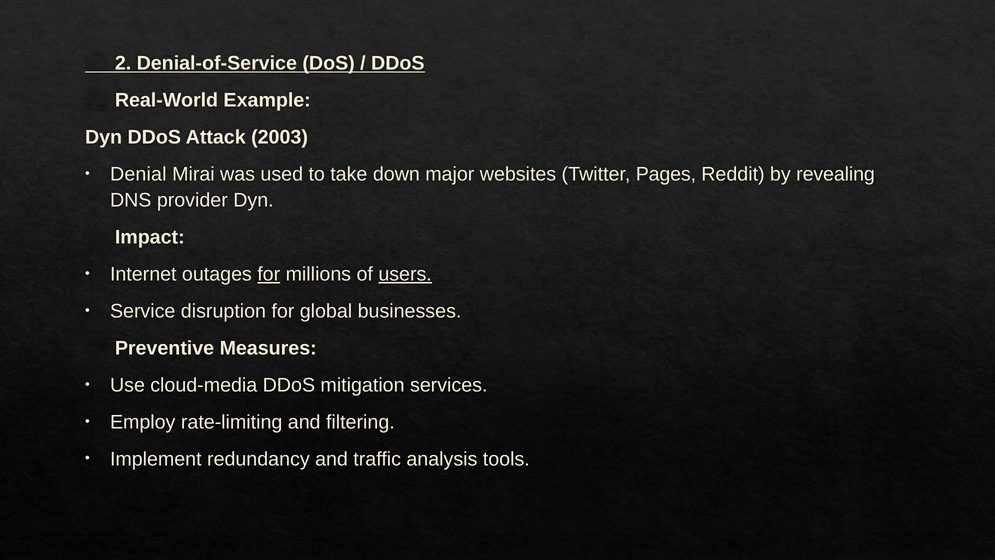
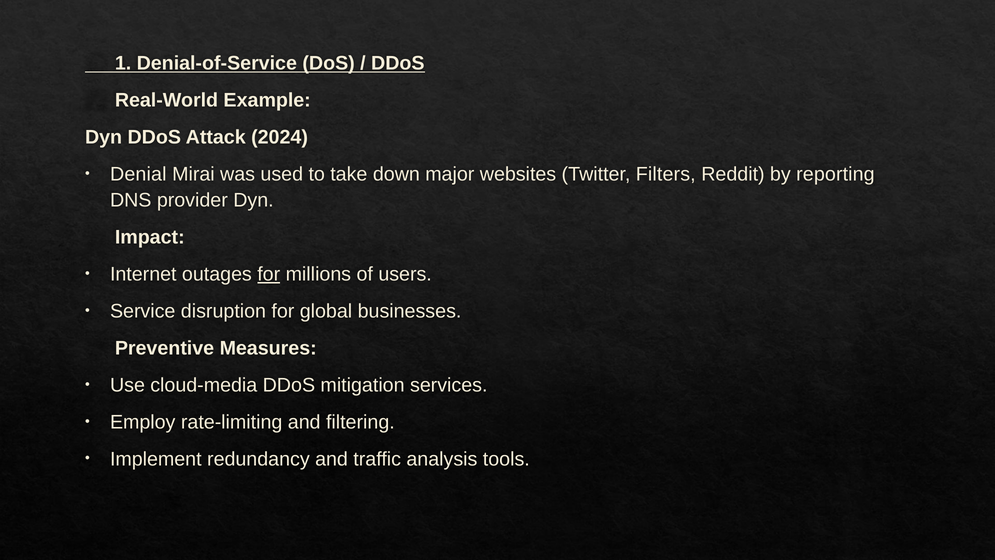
2: 2 -> 1
2003: 2003 -> 2024
Pages: Pages -> Filters
revealing: revealing -> reporting
users underline: present -> none
